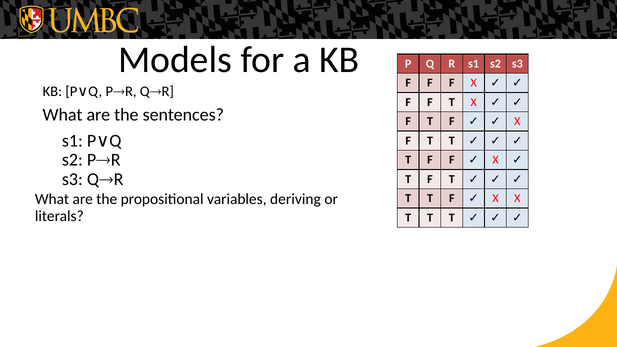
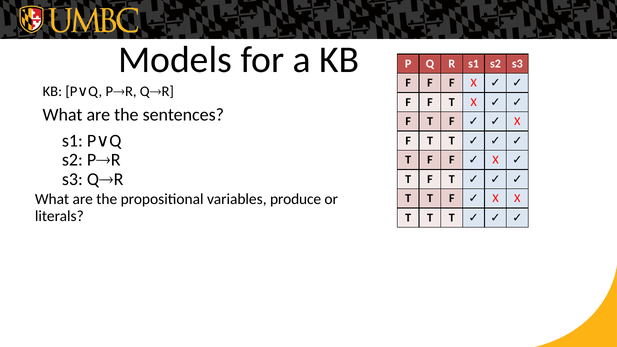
deriving: deriving -> produce
